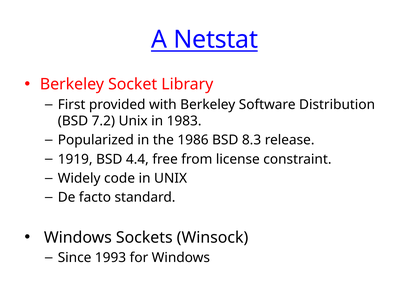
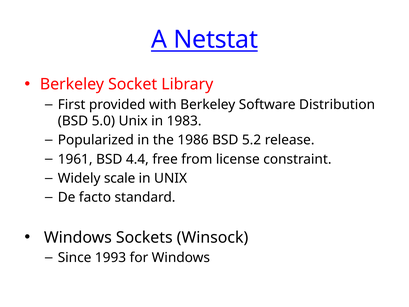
7.2: 7.2 -> 5.0
8.3: 8.3 -> 5.2
1919: 1919 -> 1961
code: code -> scale
